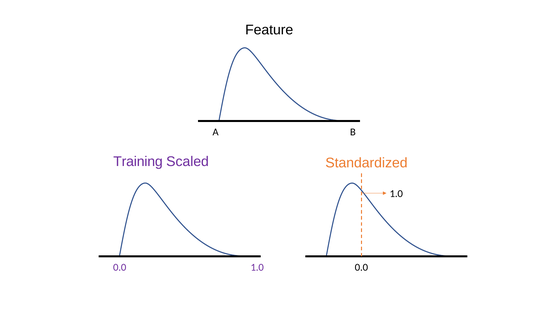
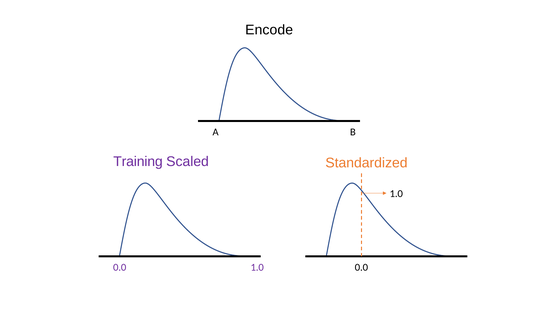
Feature: Feature -> Encode
